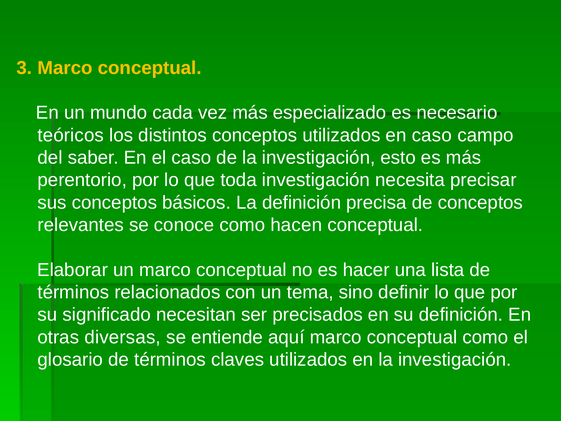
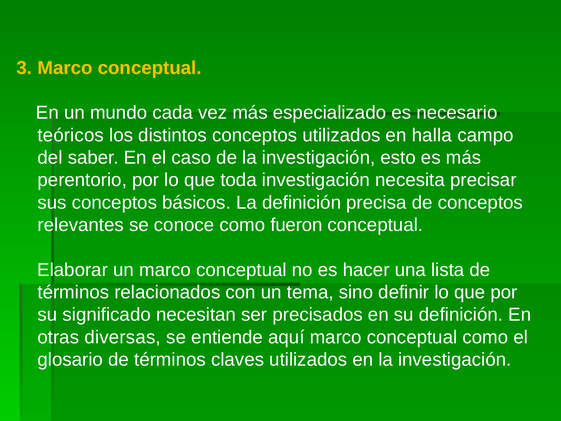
en caso: caso -> halla
hacen: hacen -> fueron
